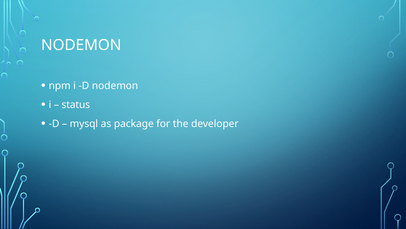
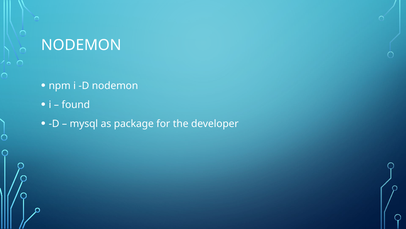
status: status -> found
